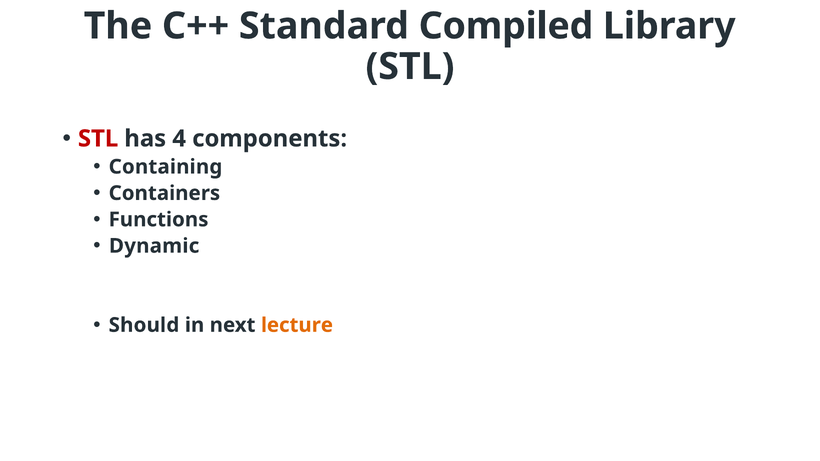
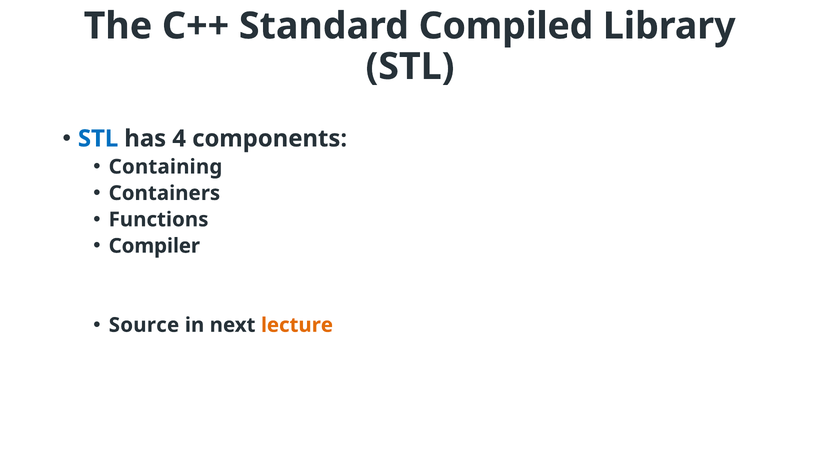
STL at (98, 139) colour: red -> blue
Dynamic: Dynamic -> Compiler
Should: Should -> Source
